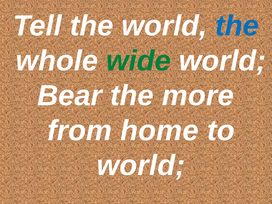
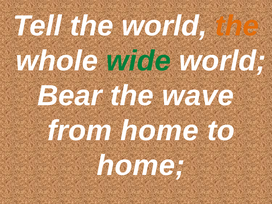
the at (237, 26) colour: blue -> orange
more: more -> wave
world at (141, 166): world -> home
